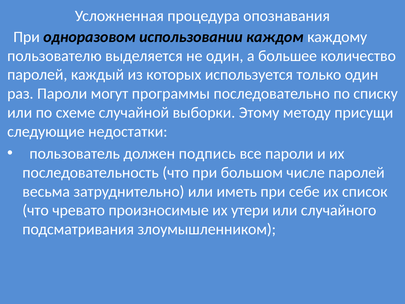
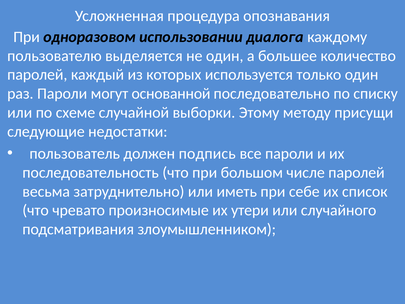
каждом: каждом -> диалога
программы: программы -> основанной
